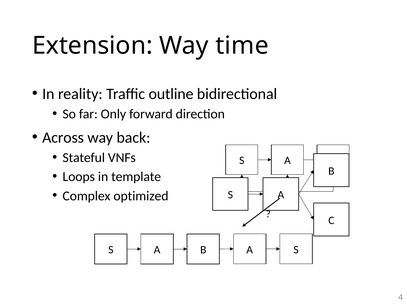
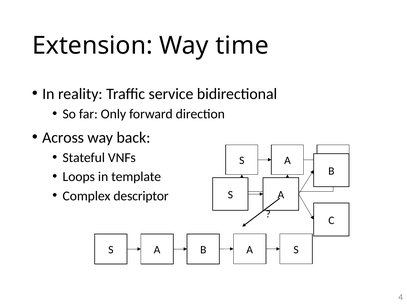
outline: outline -> service
optimized: optimized -> descriptor
